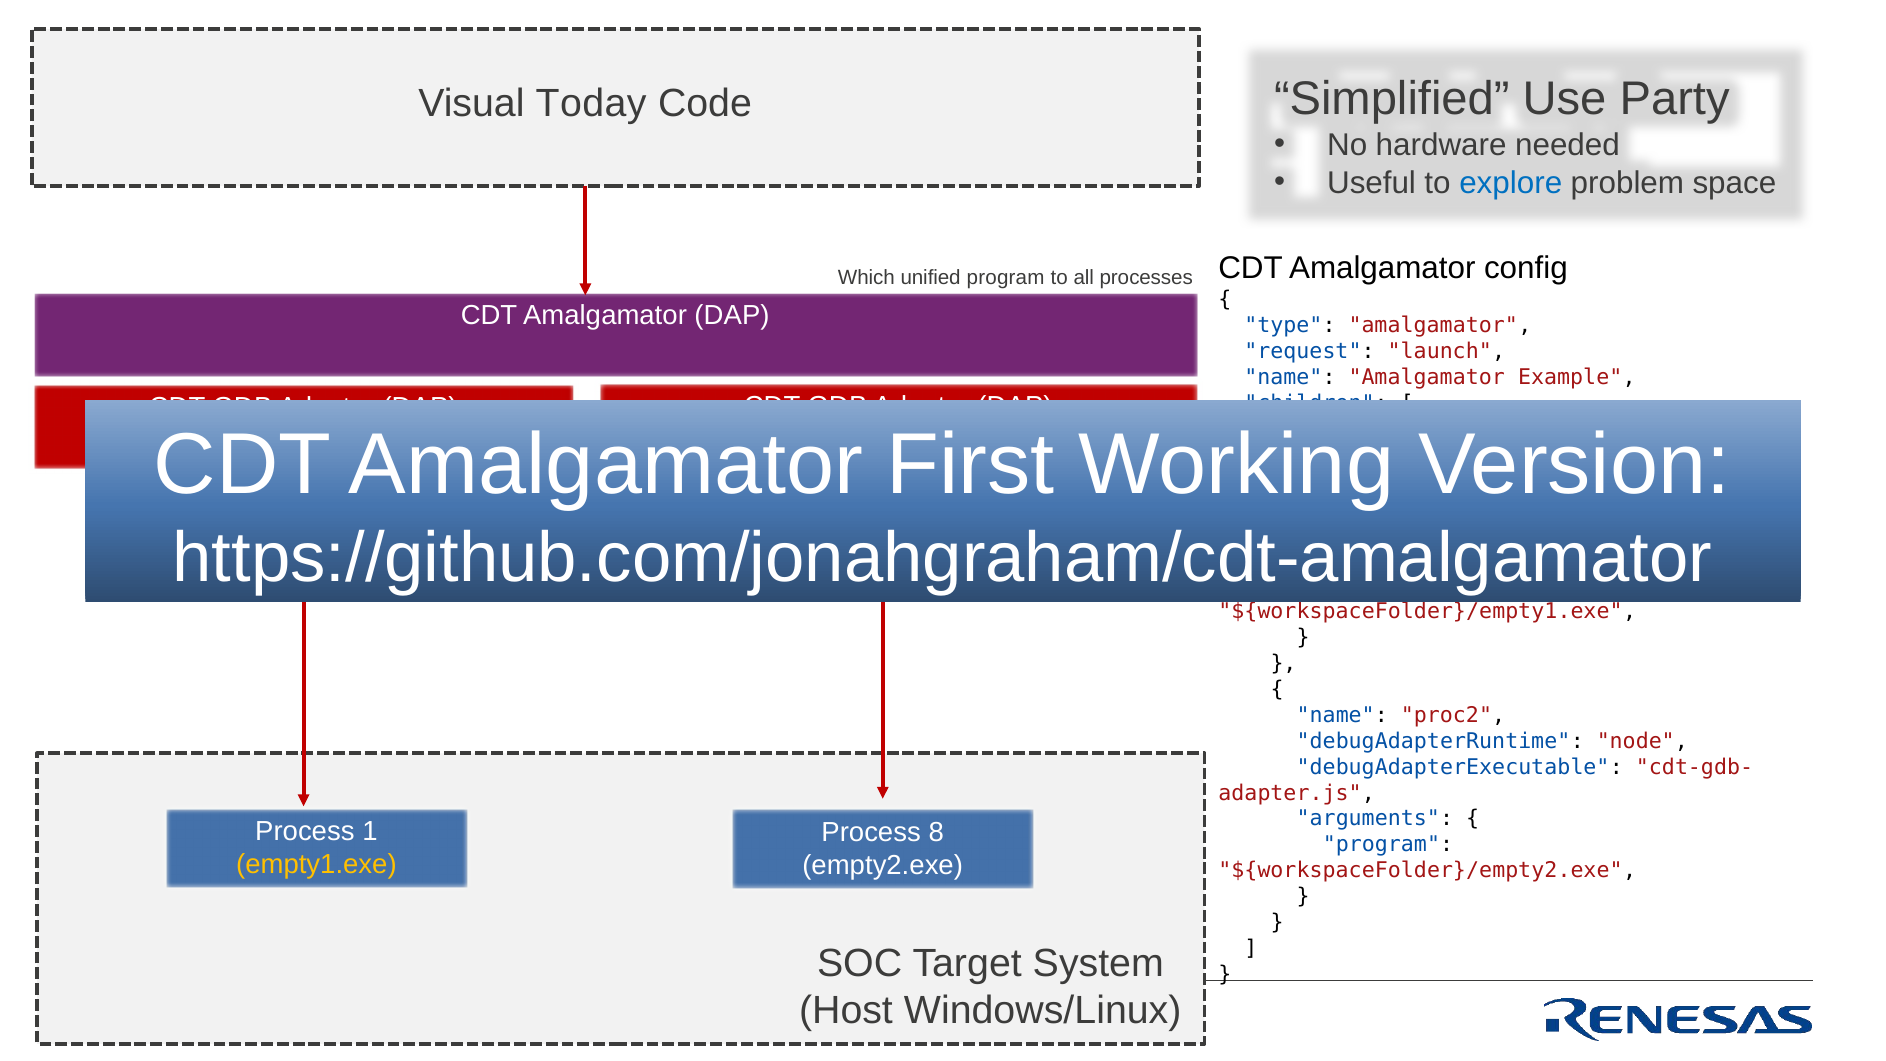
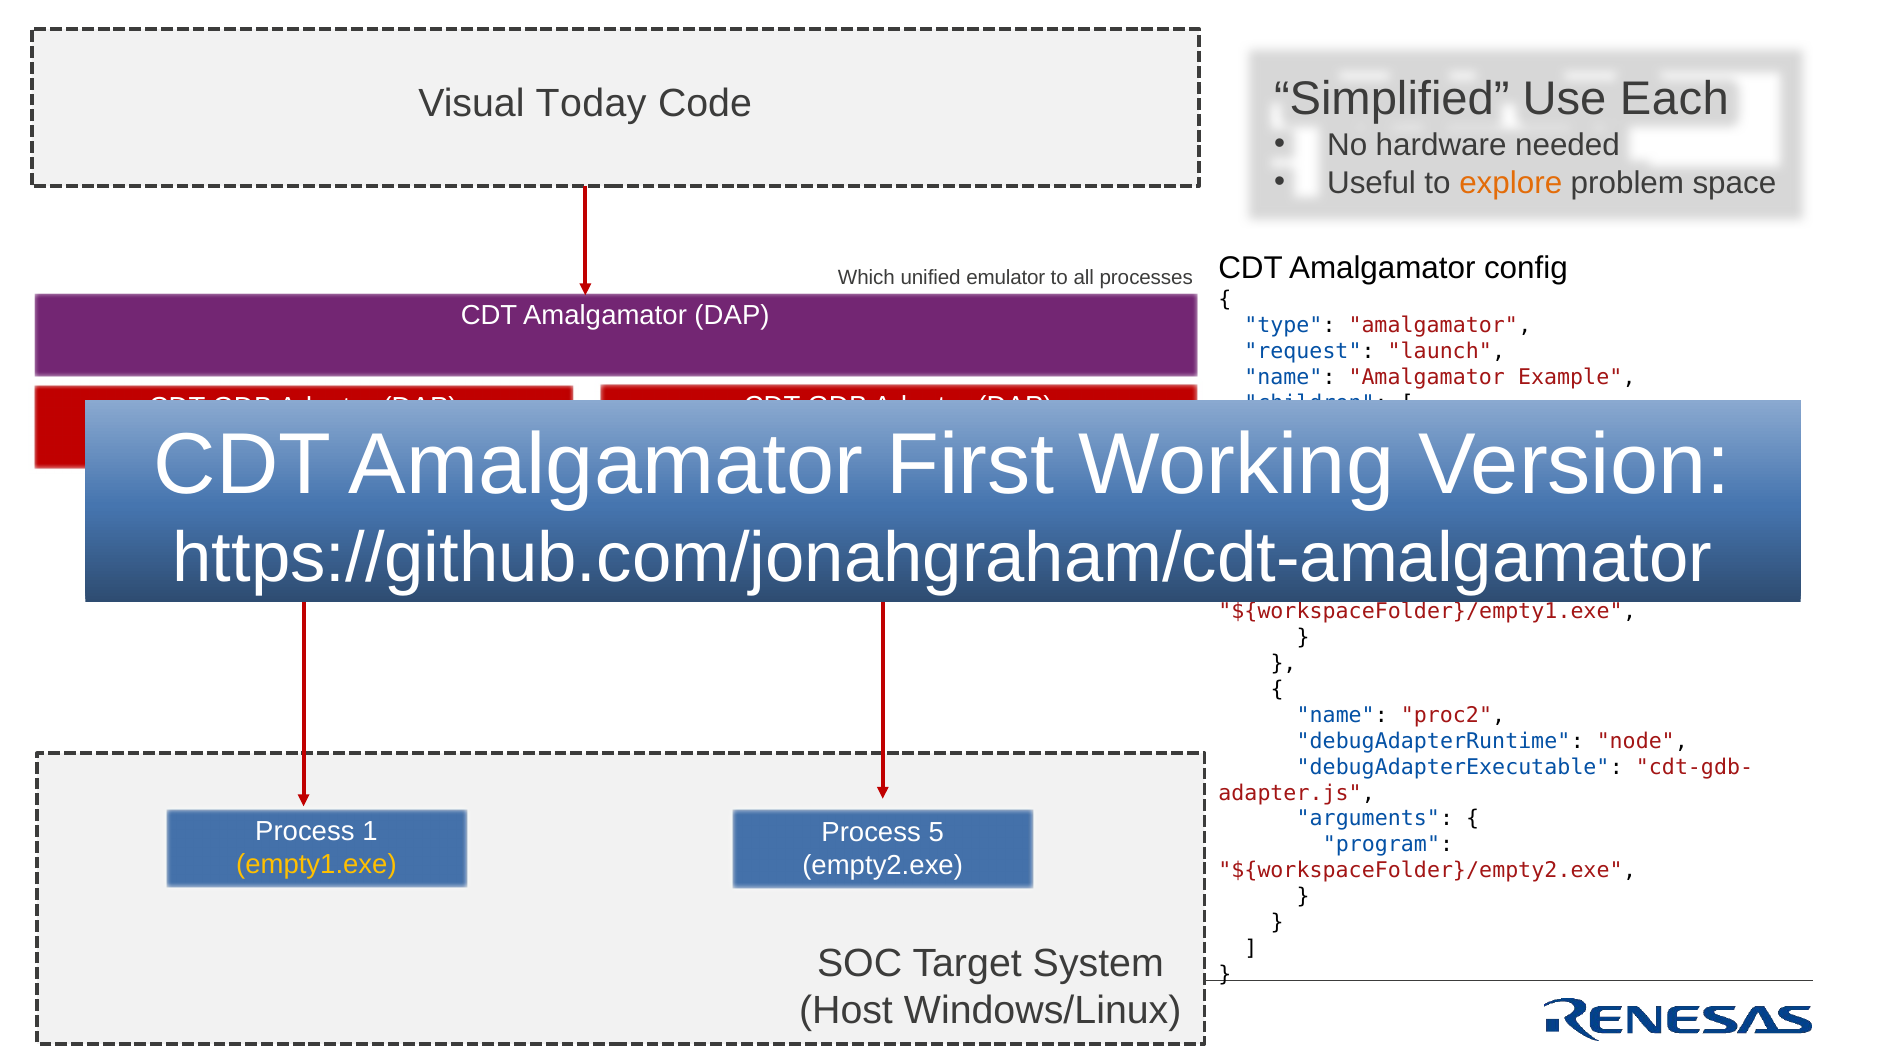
Party: Party -> Each
explore colour: blue -> orange
unified program: program -> emulator
8: 8 -> 5
